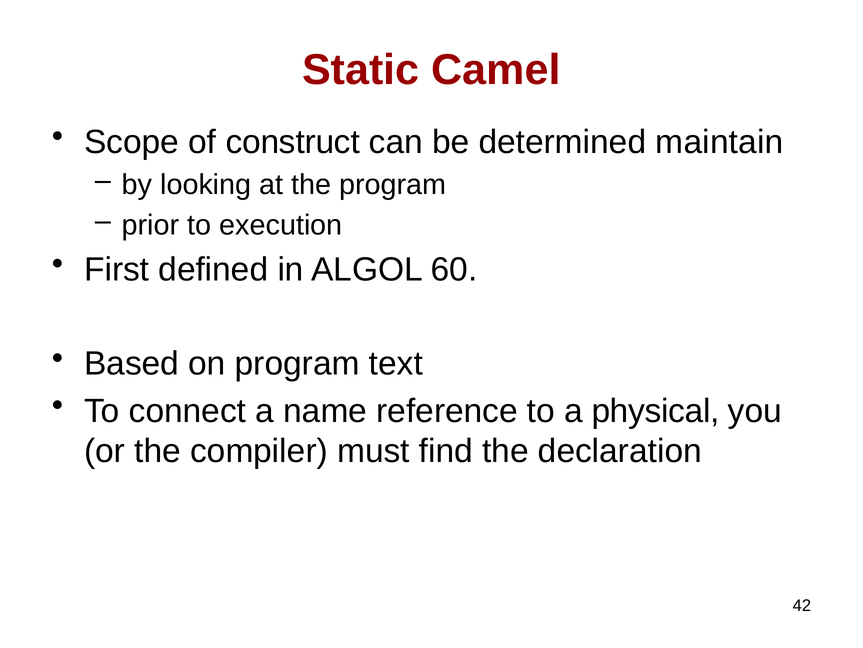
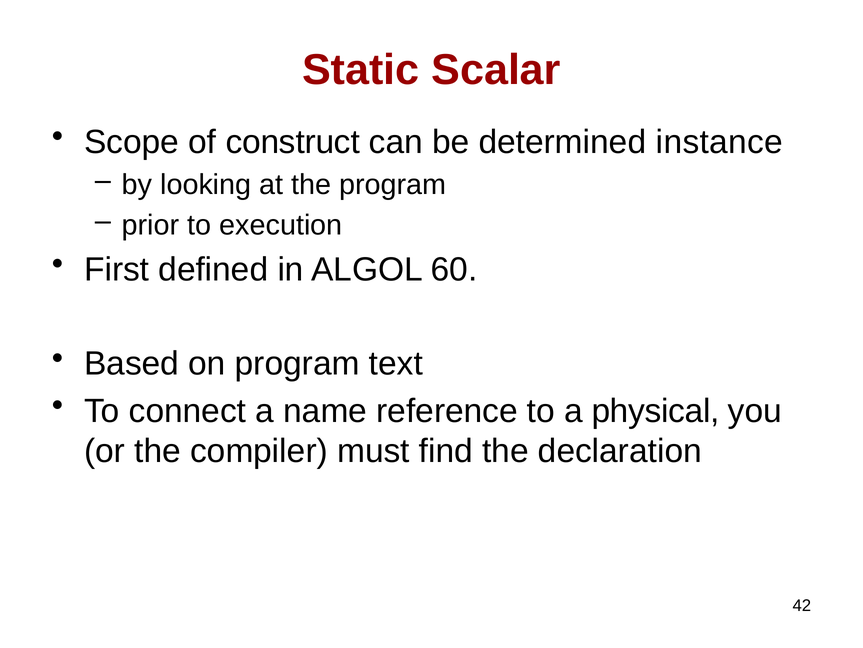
Camel: Camel -> Scalar
maintain: maintain -> instance
